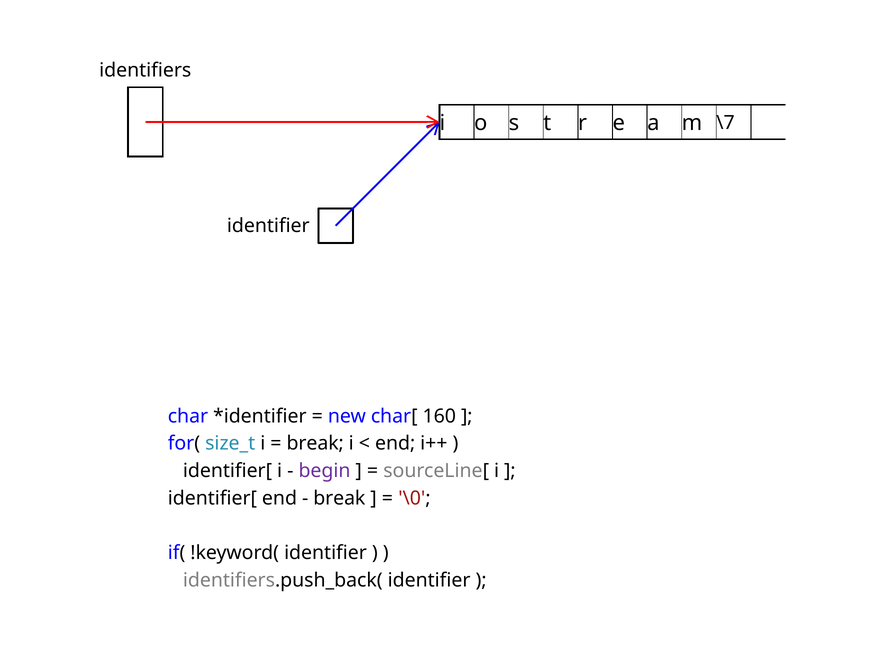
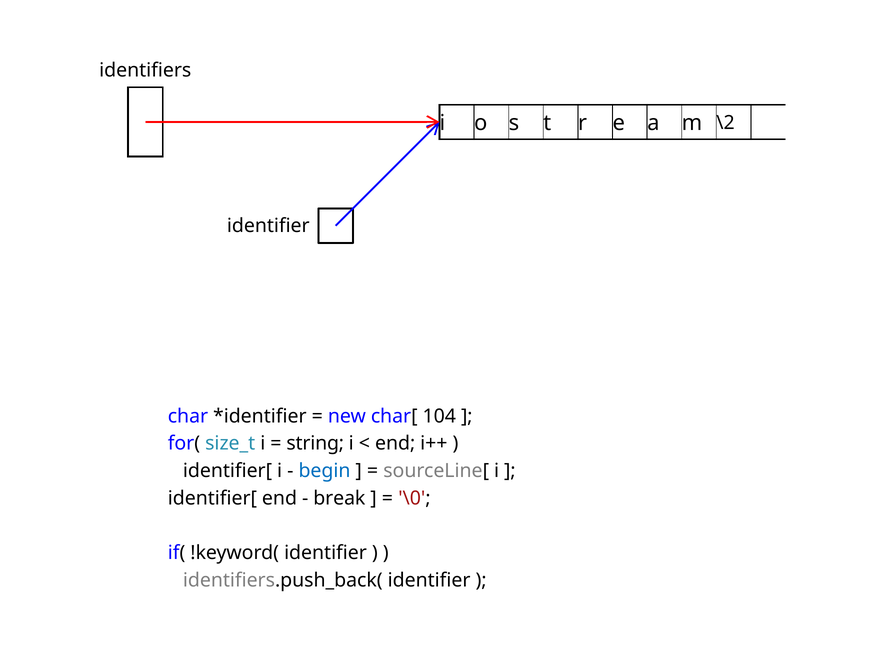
\7: \7 -> \2
160: 160 -> 104
break at (315, 444): break -> string
begin colour: purple -> blue
